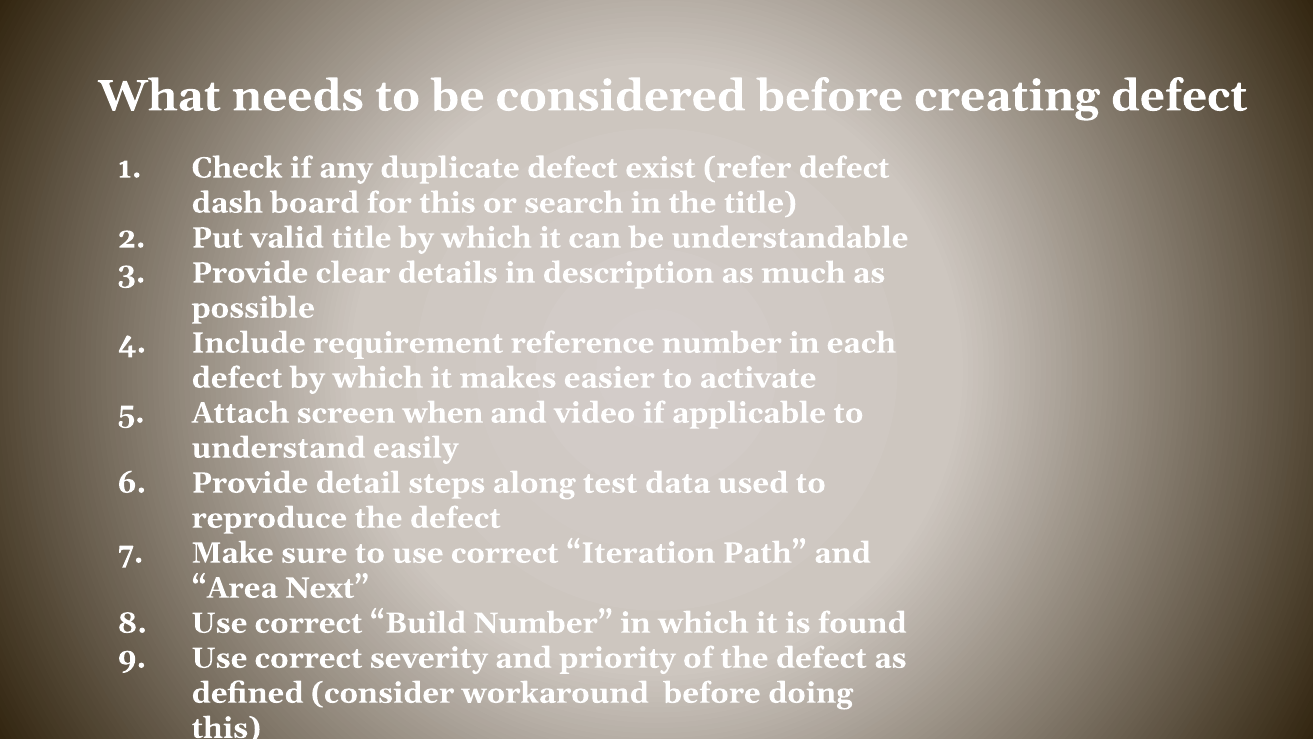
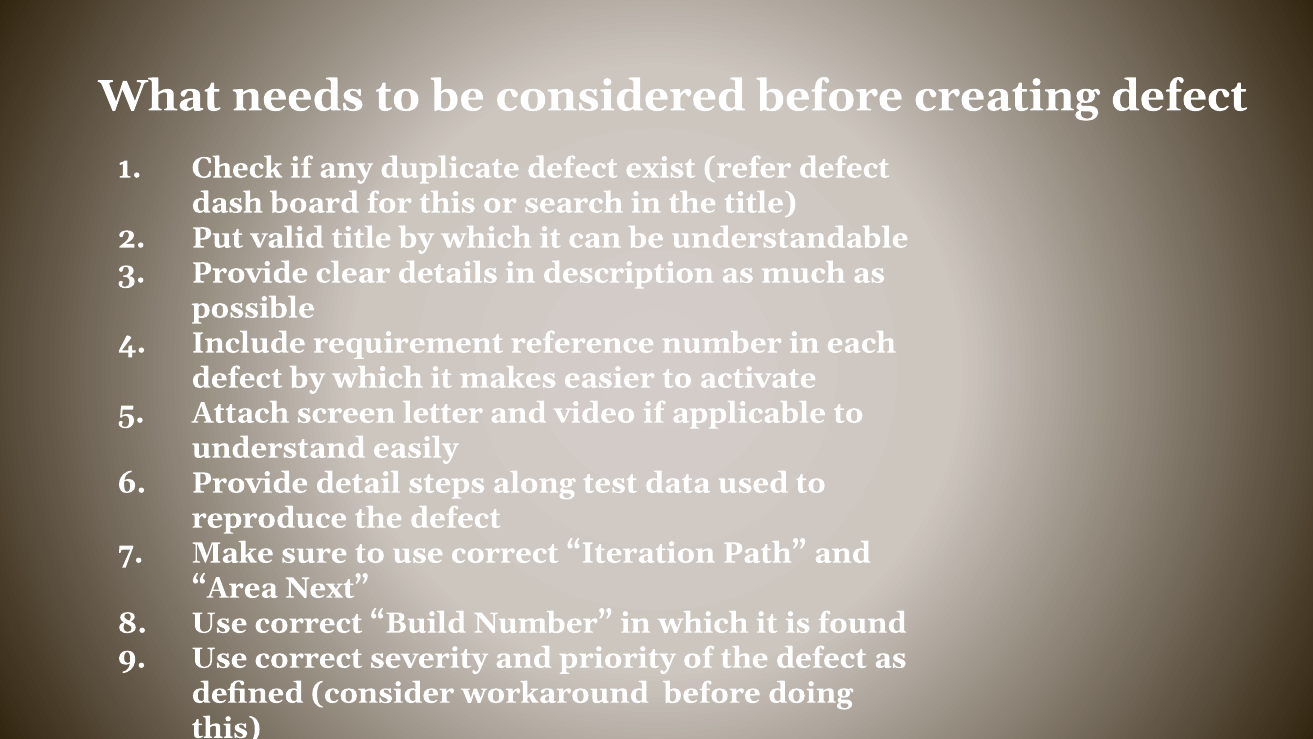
when: when -> letter
